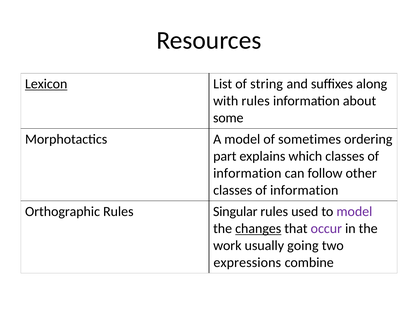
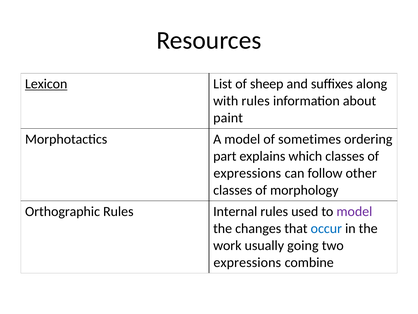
string: string -> sheep
some: some -> paint
information at (247, 173): information -> expressions
information at (304, 190): information -> morphology
Singular: Singular -> Internal
changes underline: present -> none
occur colour: purple -> blue
